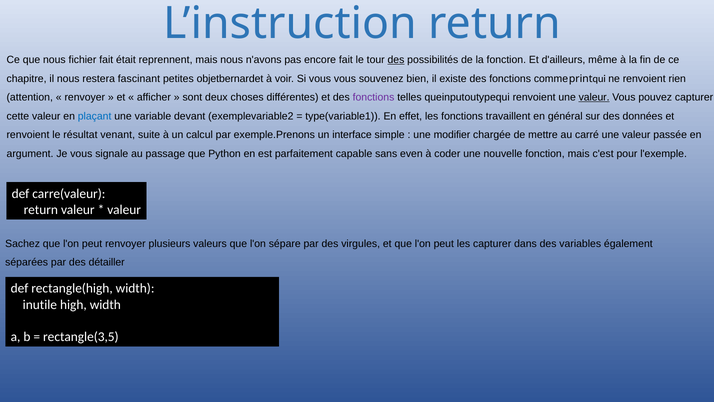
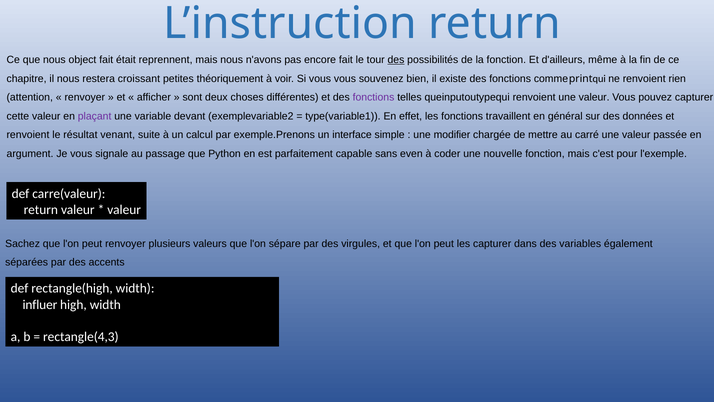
fichier: fichier -> object
fascinant: fascinant -> croissant
objetbernardet: objetbernardet -> théoriquement
valeur at (594, 97) underline: present -> none
plaçant colour: blue -> purple
détailler: détailler -> accents
inutile: inutile -> influer
rectangle(3,5: rectangle(3,5 -> rectangle(4,3
